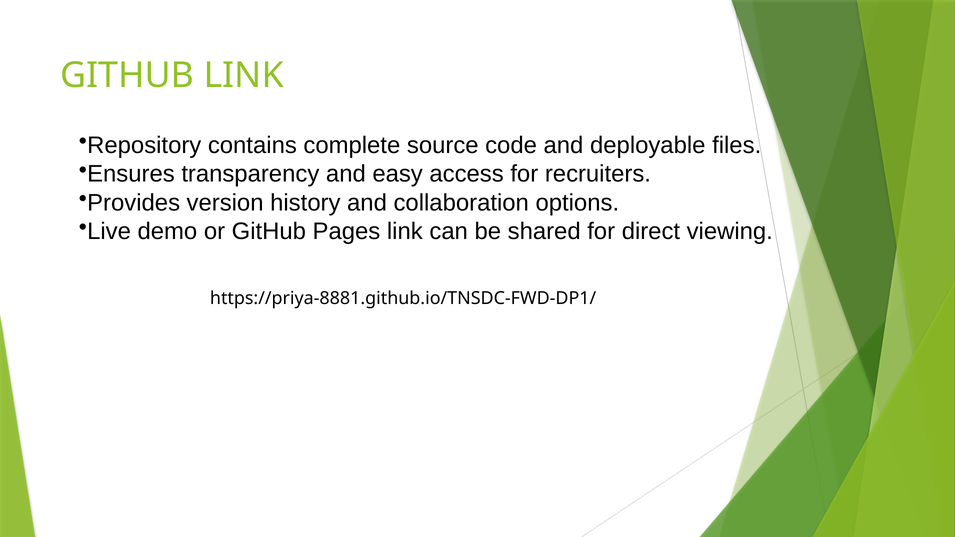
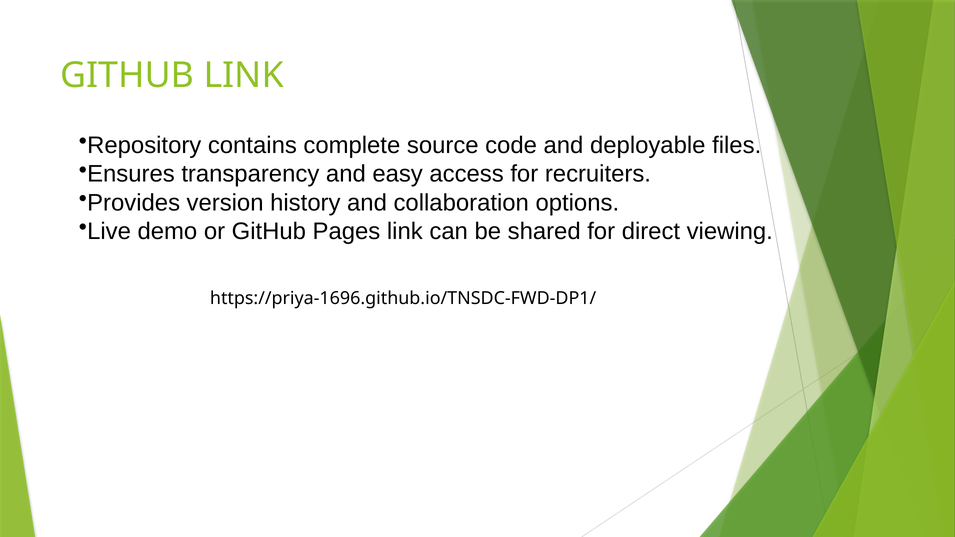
https://priya-8881.github.io/TNSDC-FWD-DP1/: https://priya-8881.github.io/TNSDC-FWD-DP1/ -> https://priya-1696.github.io/TNSDC-FWD-DP1/
